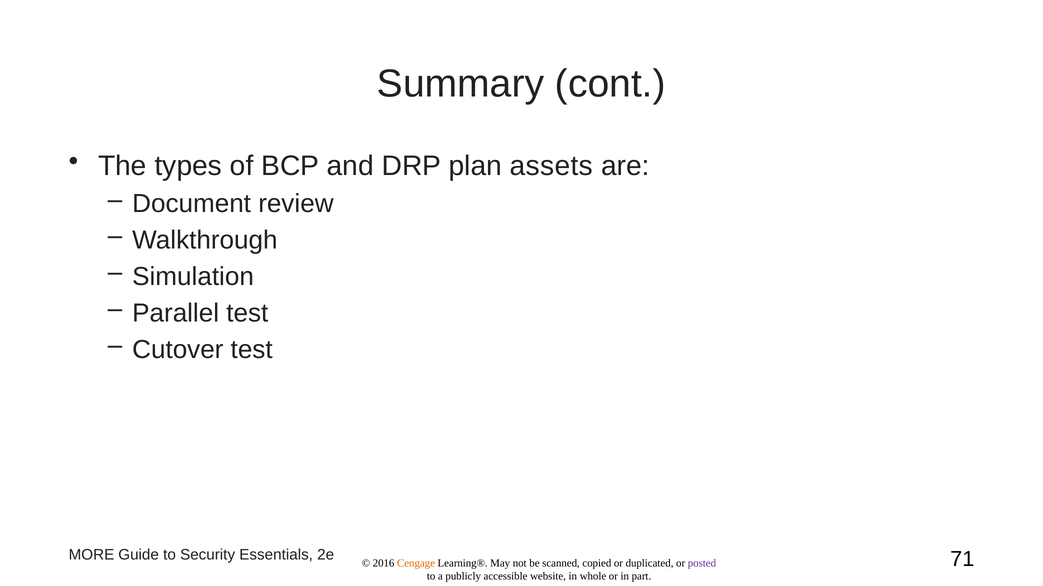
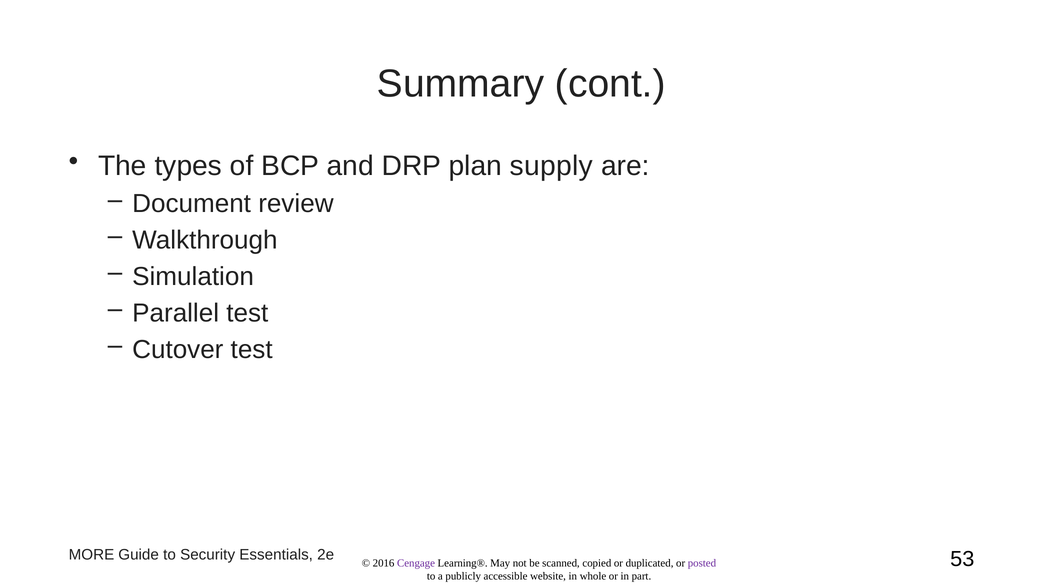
assets: assets -> supply
71: 71 -> 53
Cengage colour: orange -> purple
